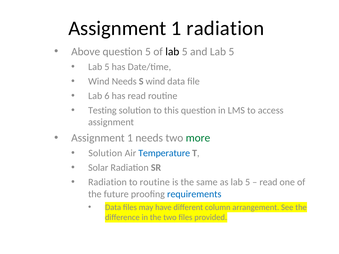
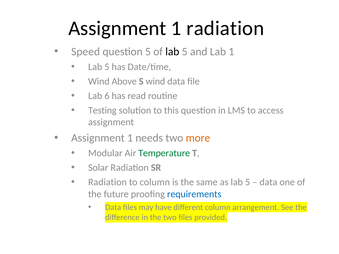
Above: Above -> Speed
and Lab 5: 5 -> 1
Wind Needs: Needs -> Above
more colour: green -> orange
Solution at (105, 153): Solution -> Modular
Temperature colour: blue -> green
to routine: routine -> column
read at (268, 182): read -> data
